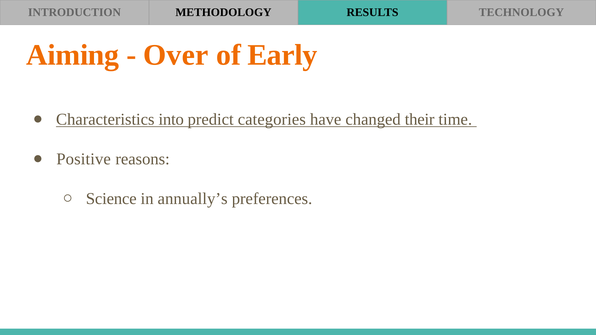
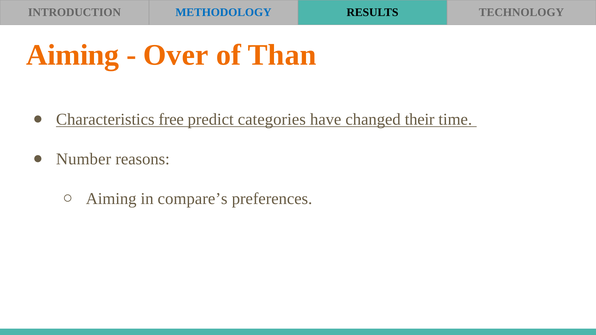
METHODOLOGY colour: black -> blue
Early: Early -> Than
into: into -> free
Positive: Positive -> Number
Science at (111, 199): Science -> Aiming
annually’s: annually’s -> compare’s
